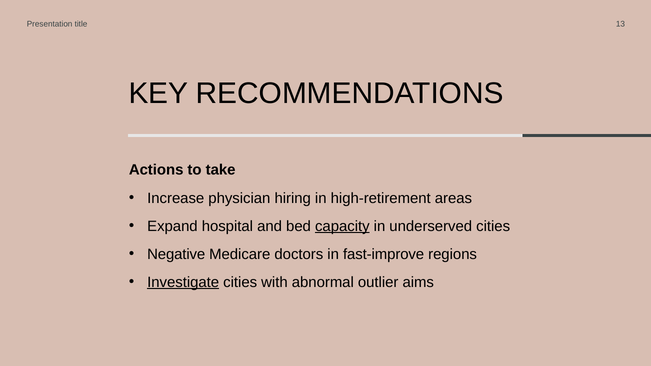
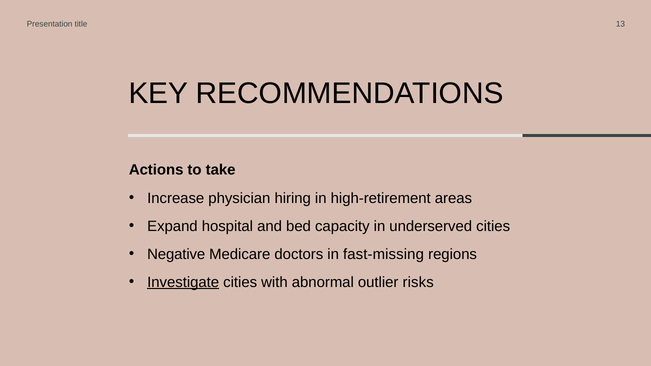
capacity underline: present -> none
fast-improve: fast-improve -> fast-missing
aims: aims -> risks
